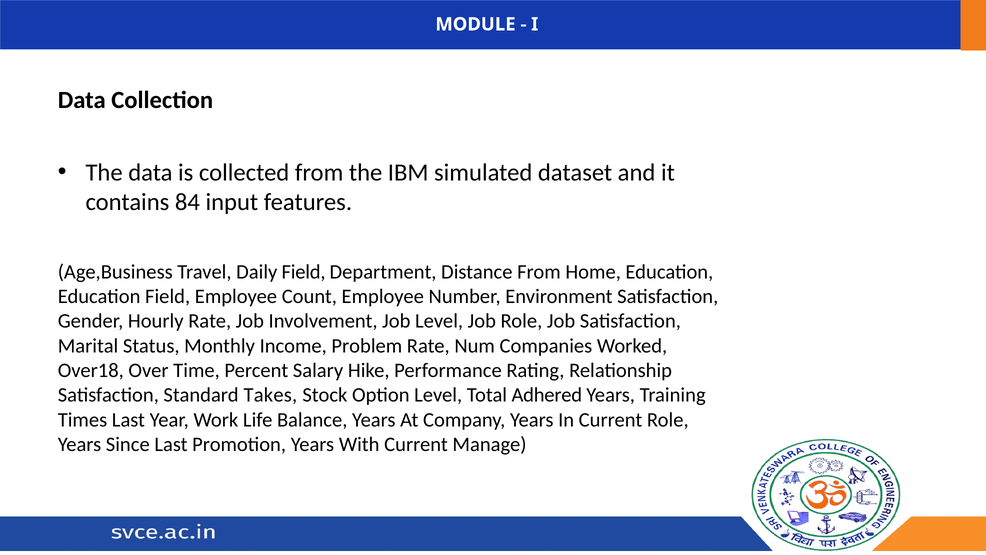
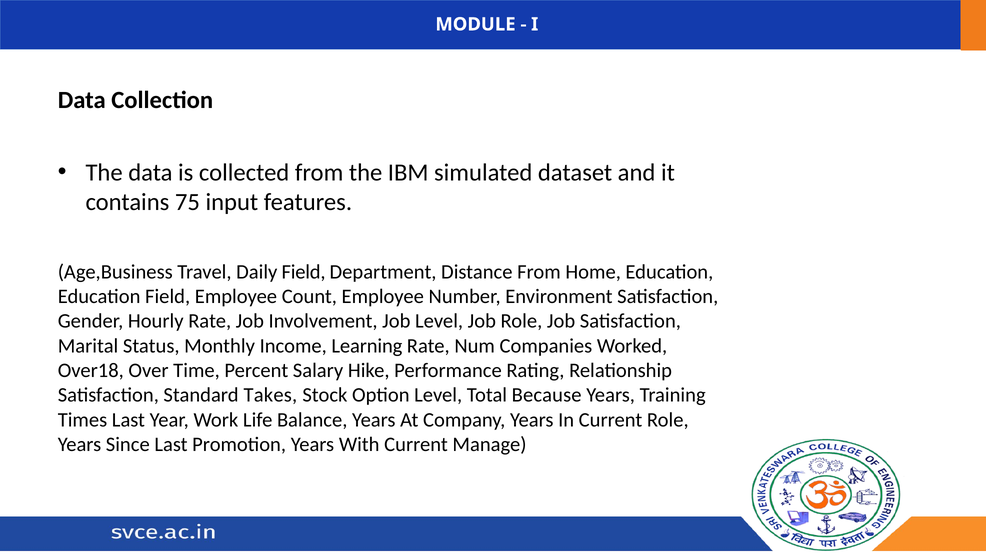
84: 84 -> 75
Problem: Problem -> Learning
Adhered: Adhered -> Because
